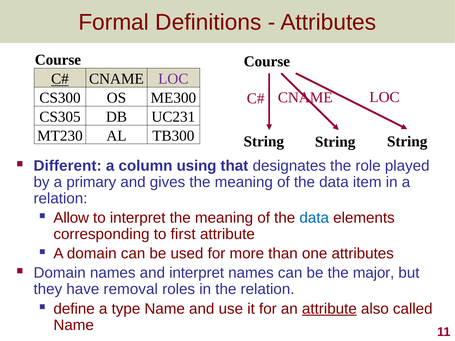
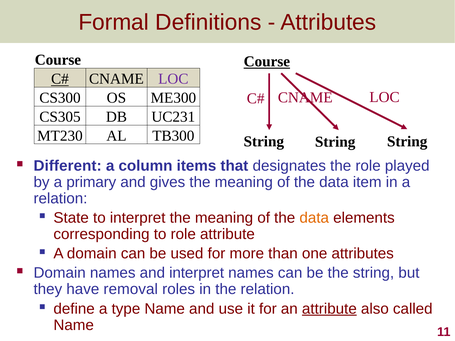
Course at (267, 62) underline: none -> present
using: using -> items
Allow: Allow -> State
data at (314, 218) colour: blue -> orange
to first: first -> role
the major: major -> string
